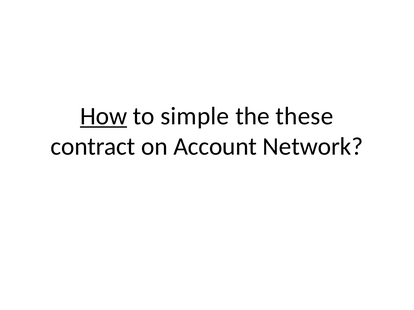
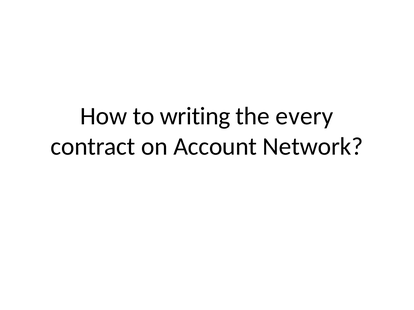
How underline: present -> none
simple: simple -> writing
these: these -> every
